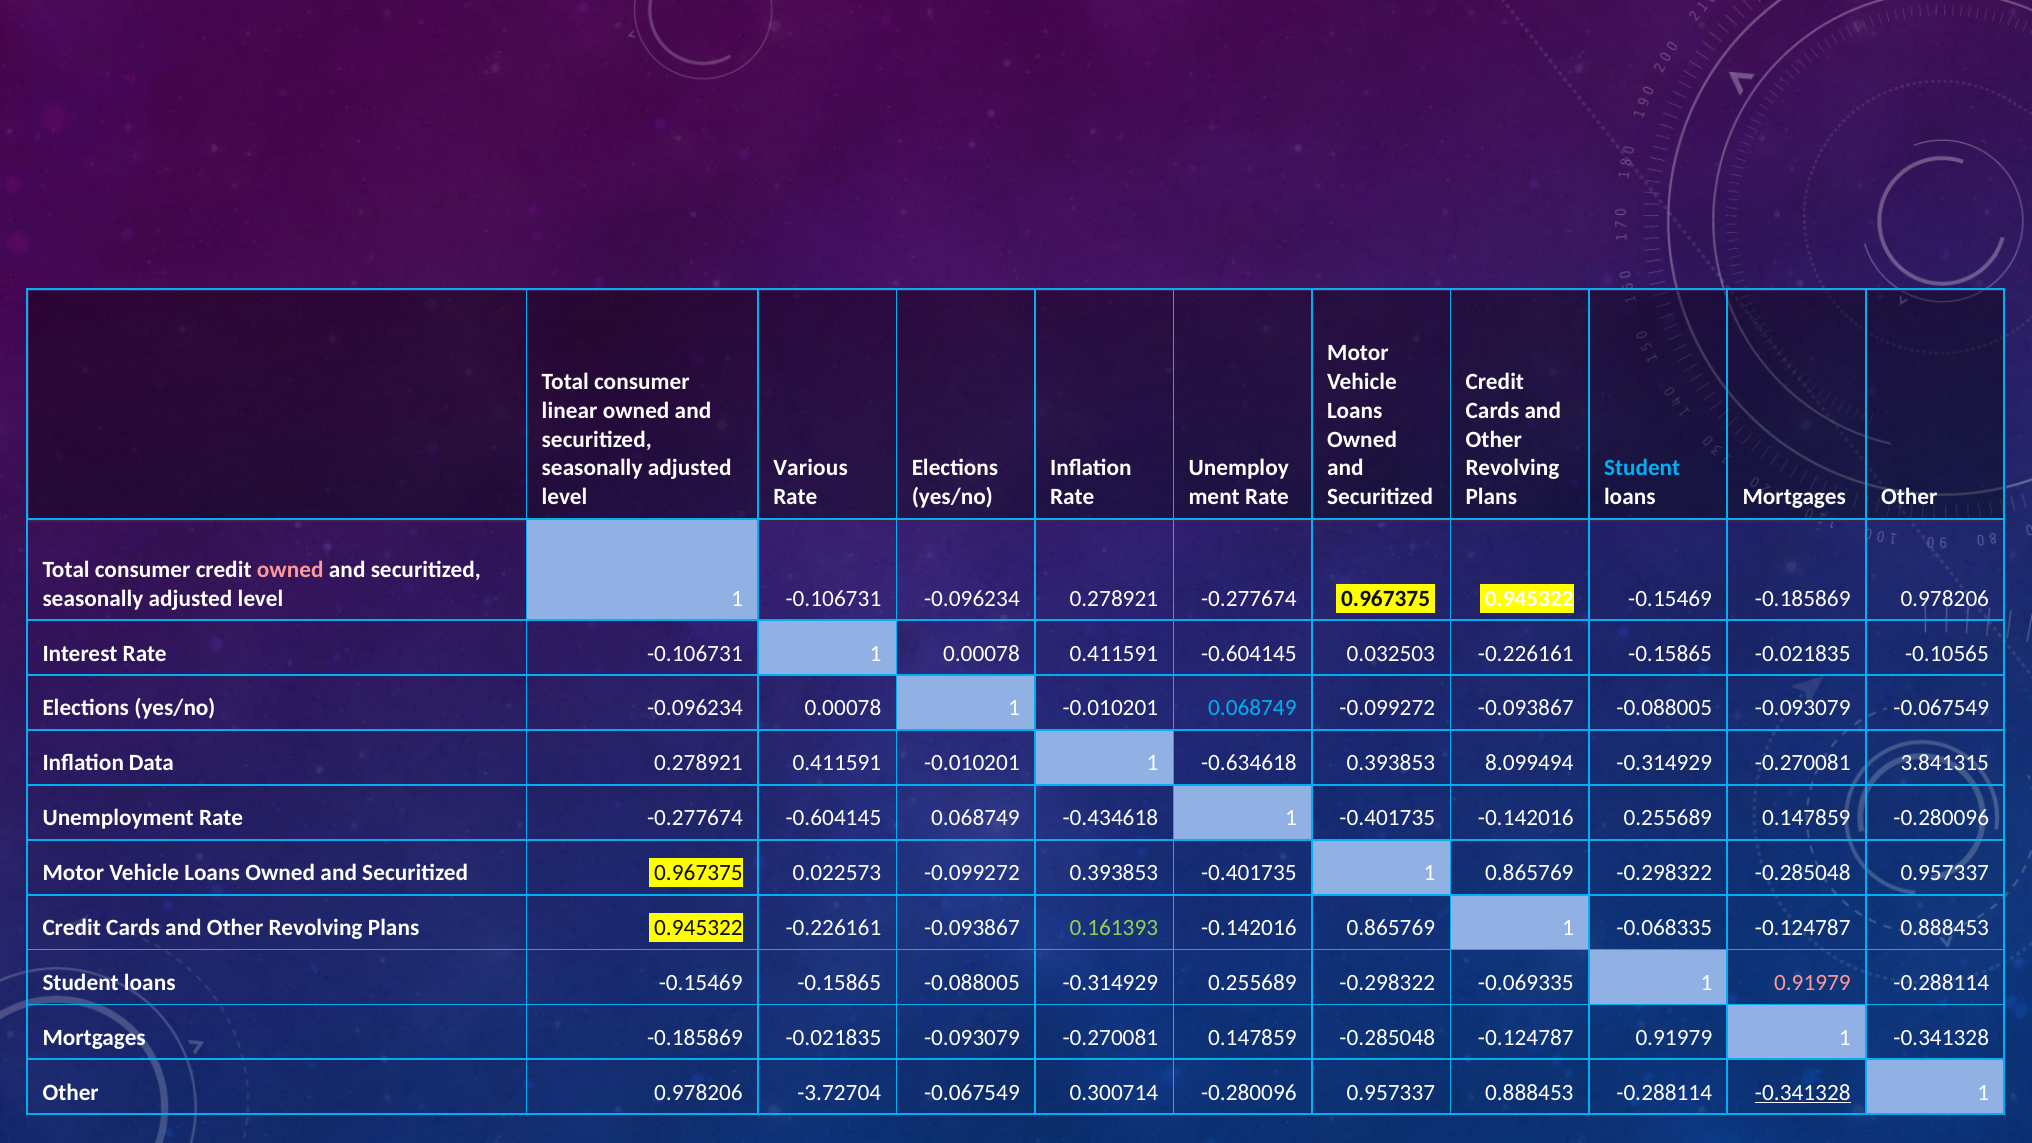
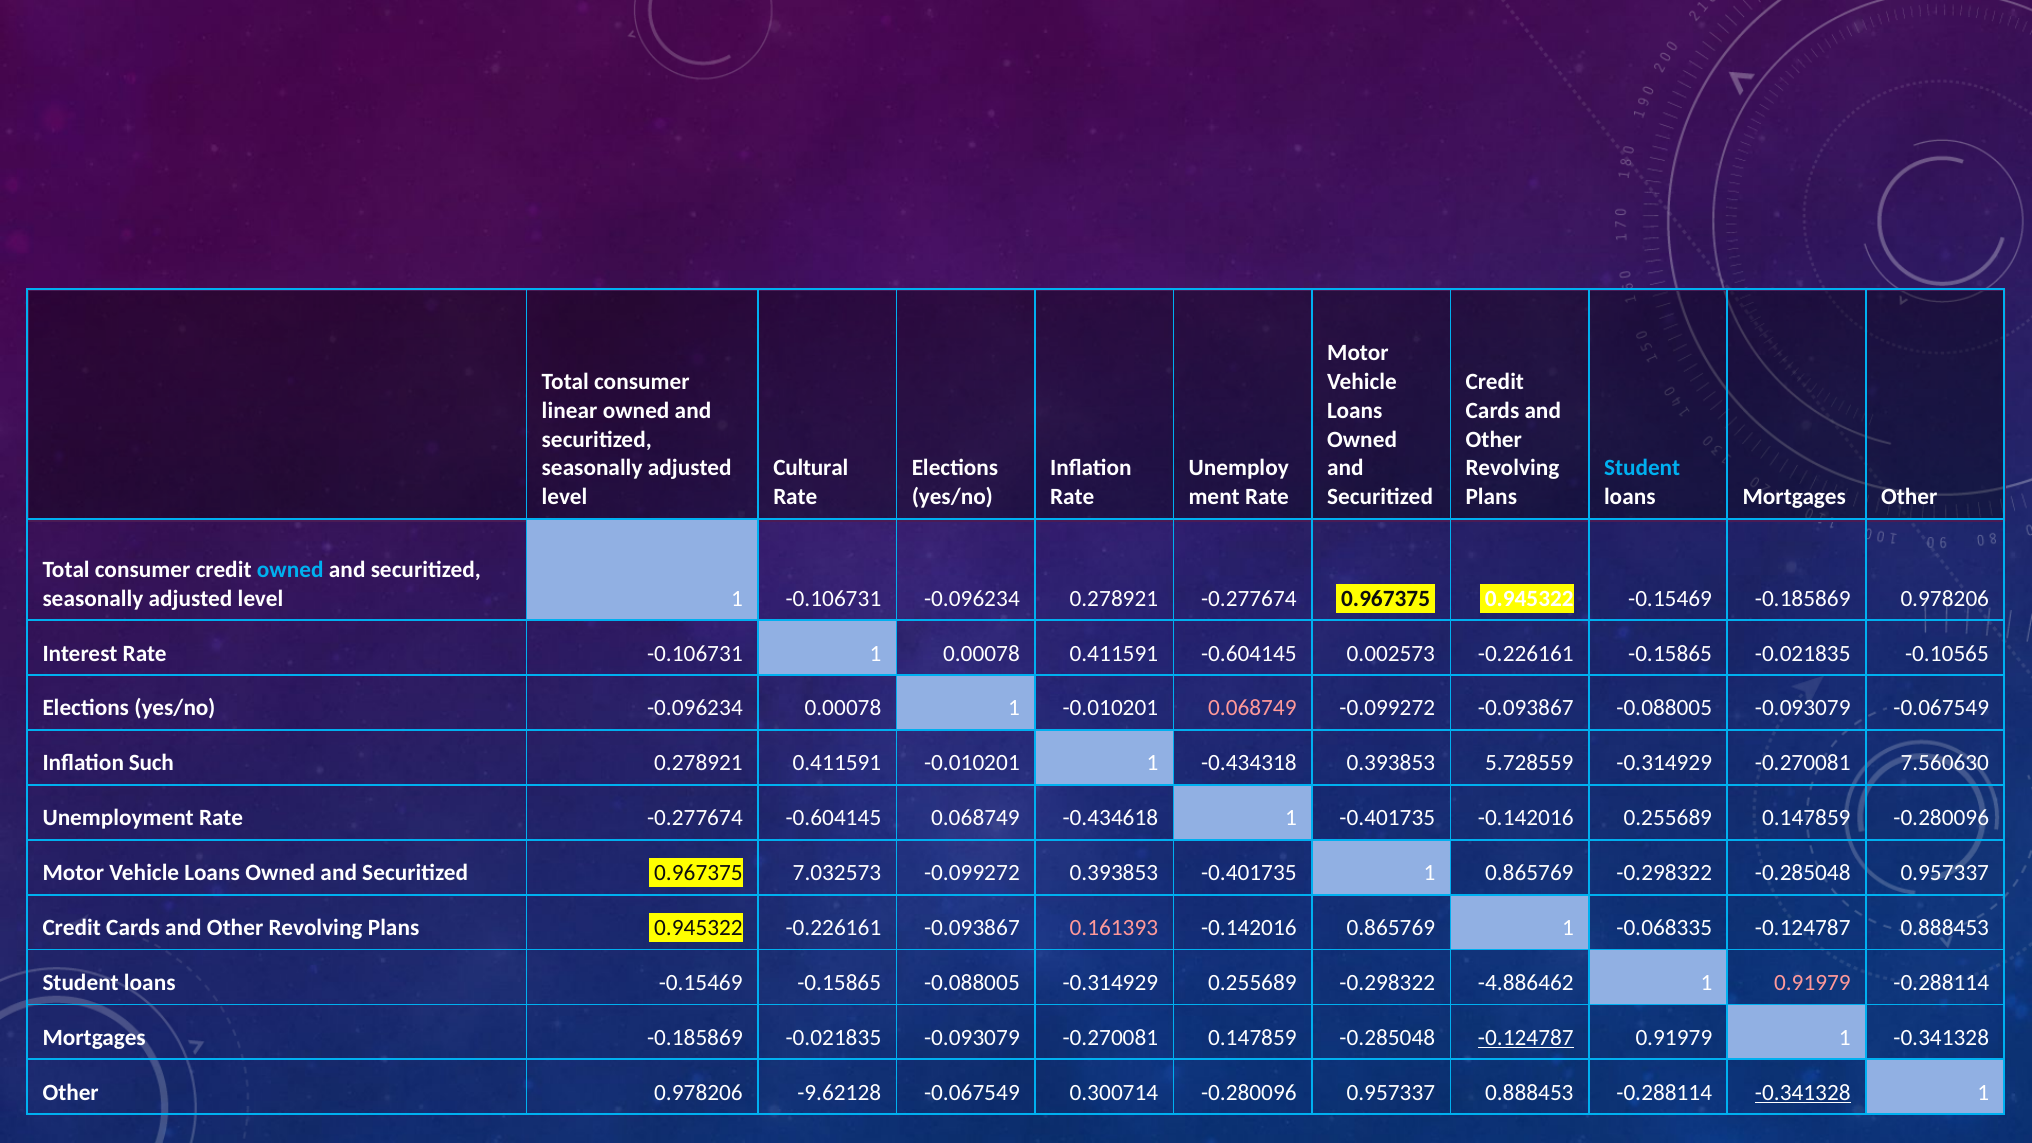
Various: Various -> Cultural
owned at (290, 570) colour: pink -> light blue
0.032503: 0.032503 -> 0.002573
0.068749 at (1252, 708) colour: light blue -> pink
Data: Data -> Such
-0.634618: -0.634618 -> -0.434318
8.099494: 8.099494 -> 5.728559
3.841315: 3.841315 -> 7.560630
0.022573: 0.022573 -> 7.032573
0.161393 colour: light green -> pink
-0.069335: -0.069335 -> -4.886462
-0.124787 at (1526, 1038) underline: none -> present
-3.72704: -3.72704 -> -9.62128
